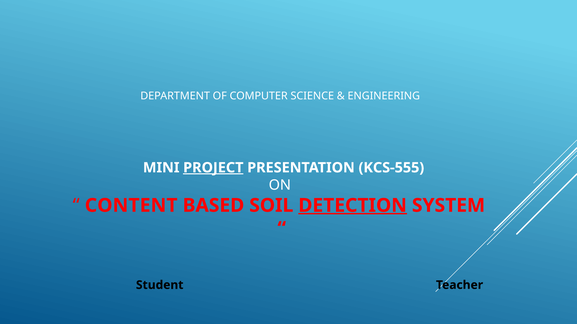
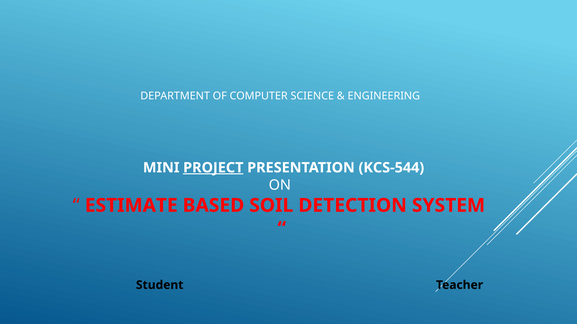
KCS-555: KCS-555 -> KCS-544
CONTENT: CONTENT -> ESTIMATE
DETECTION underline: present -> none
